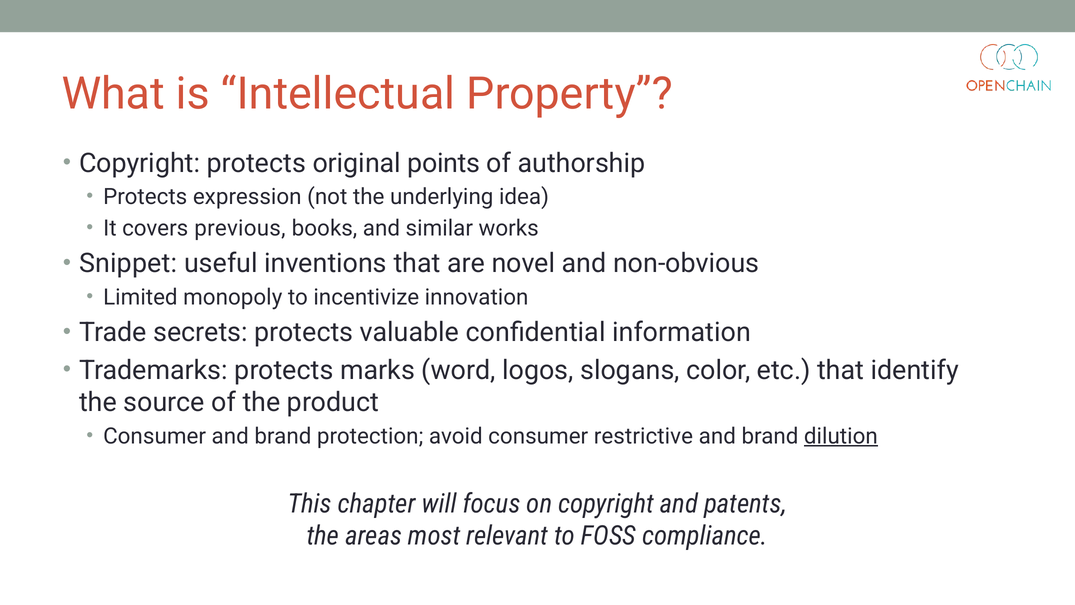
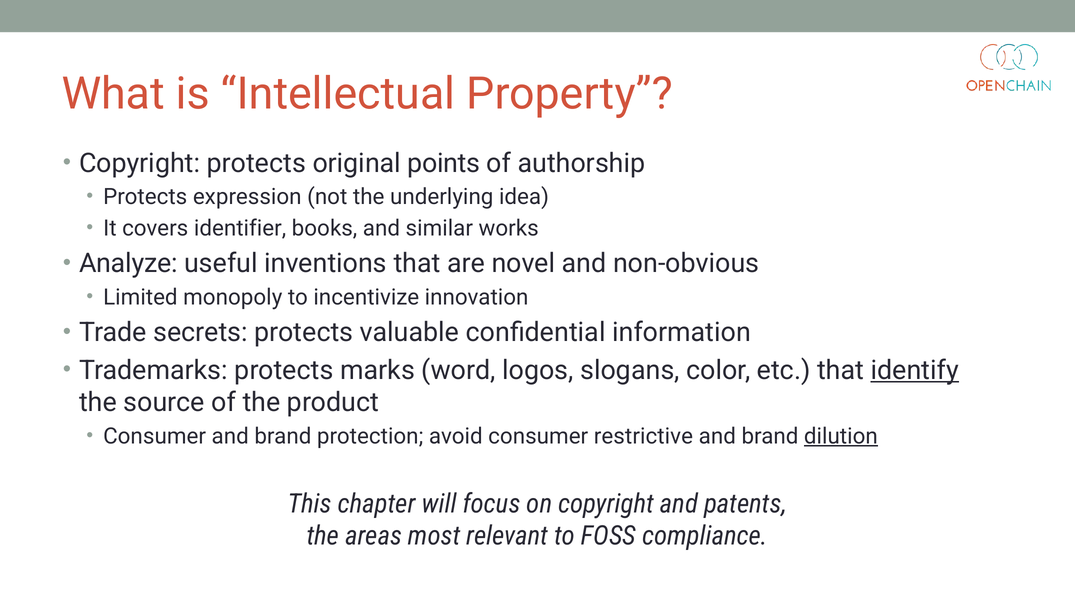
previous: previous -> identifier
Snippet: Snippet -> Analyze
identify underline: none -> present
